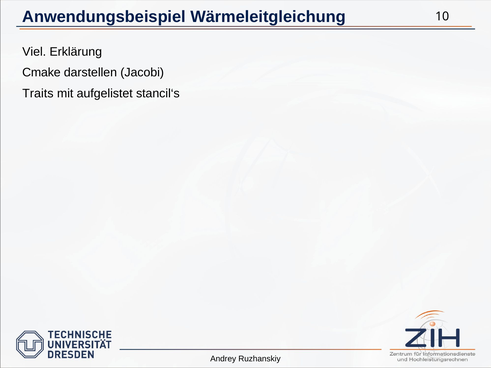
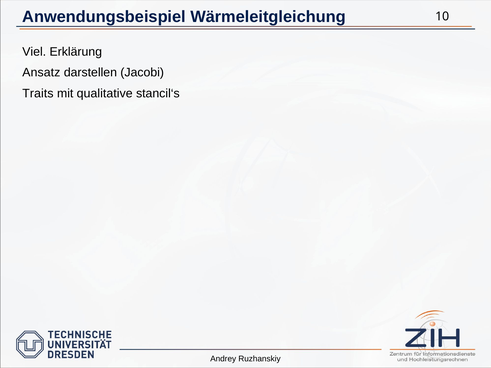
Cmake: Cmake -> Ansatz
aufgelistet: aufgelistet -> qualitative
